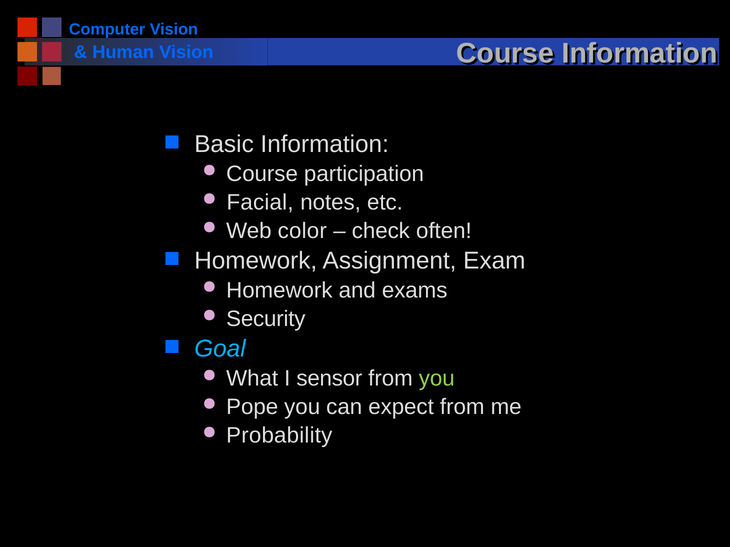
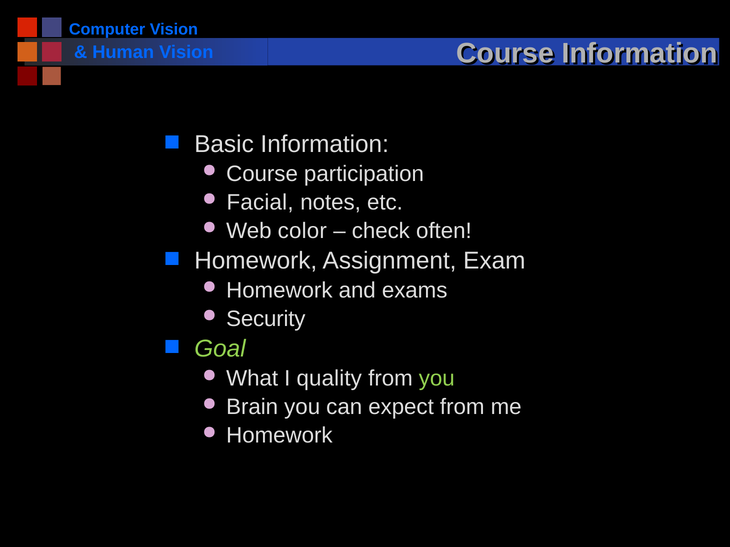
Goal colour: light blue -> light green
sensor: sensor -> quality
Pope: Pope -> Brain
Probability at (279, 436): Probability -> Homework
